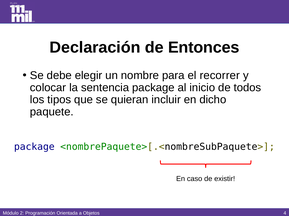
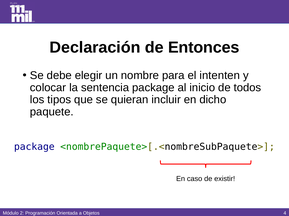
recorrer: recorrer -> intenten
